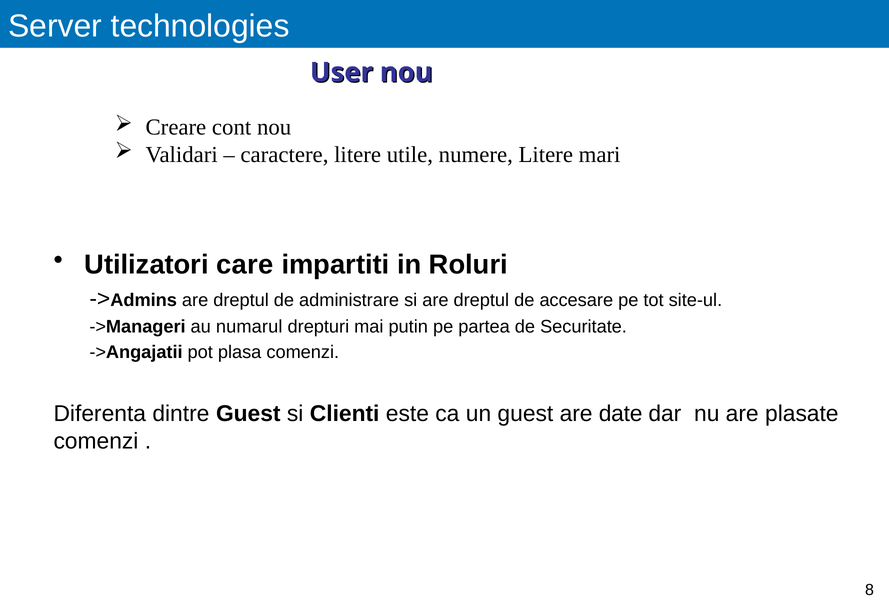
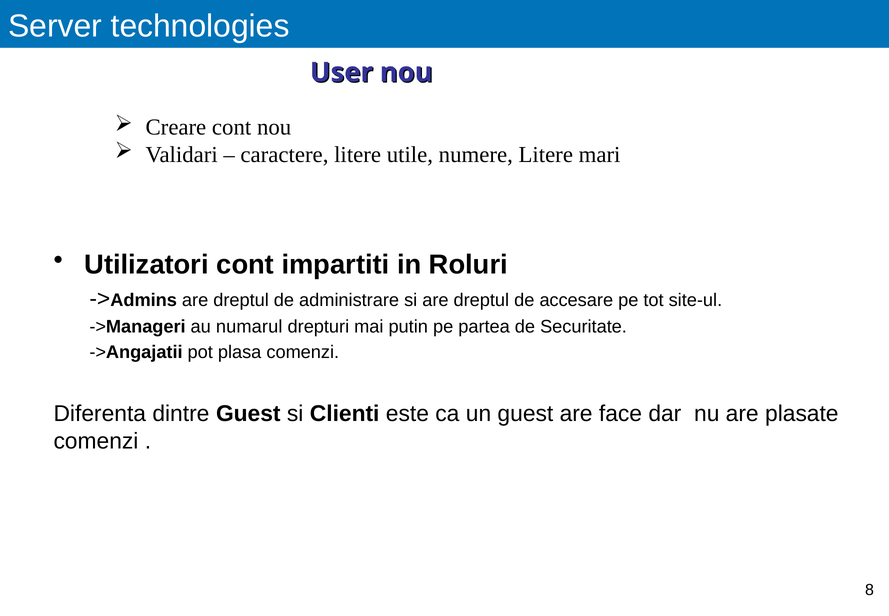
Utilizatori care: care -> cont
date: date -> face
